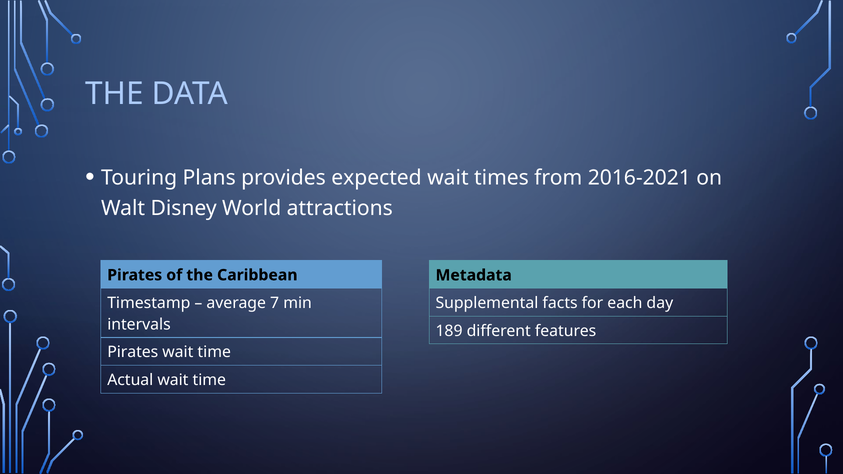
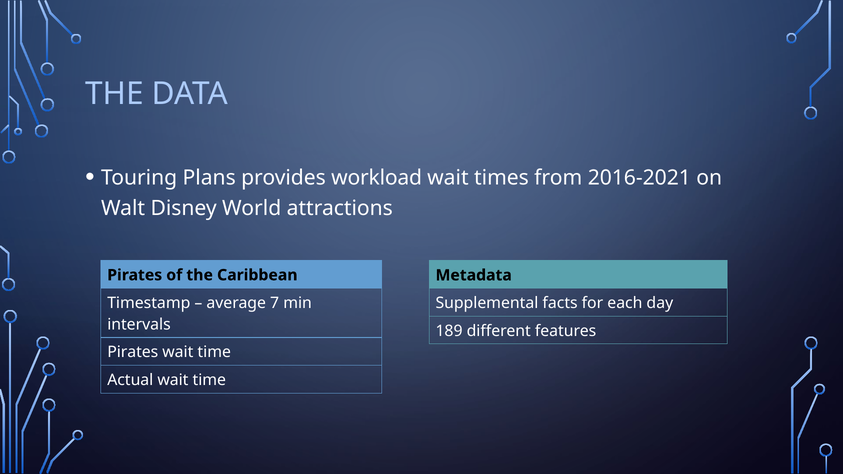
expected: expected -> workload
